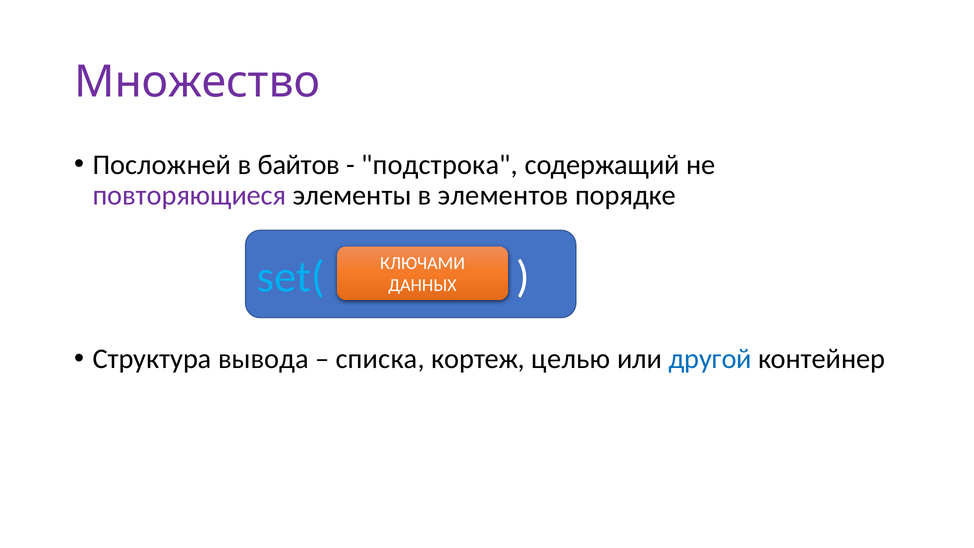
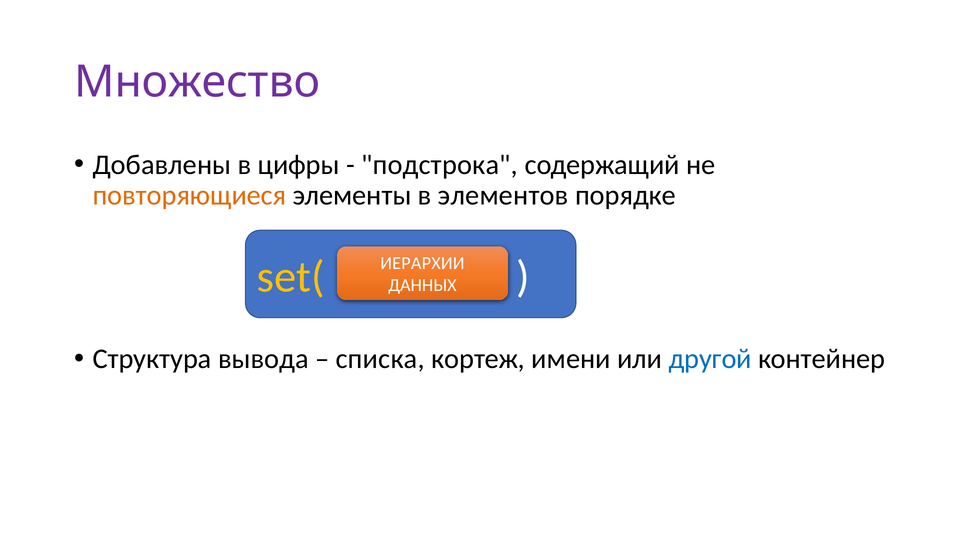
Посложней: Посложней -> Добавлены
байтов: байтов -> цифры
повторяющиеся colour: purple -> orange
КЛЮЧАМИ: КЛЮЧАМИ -> ИЕРАРХИИ
set( colour: light blue -> yellow
целью: целью -> имени
